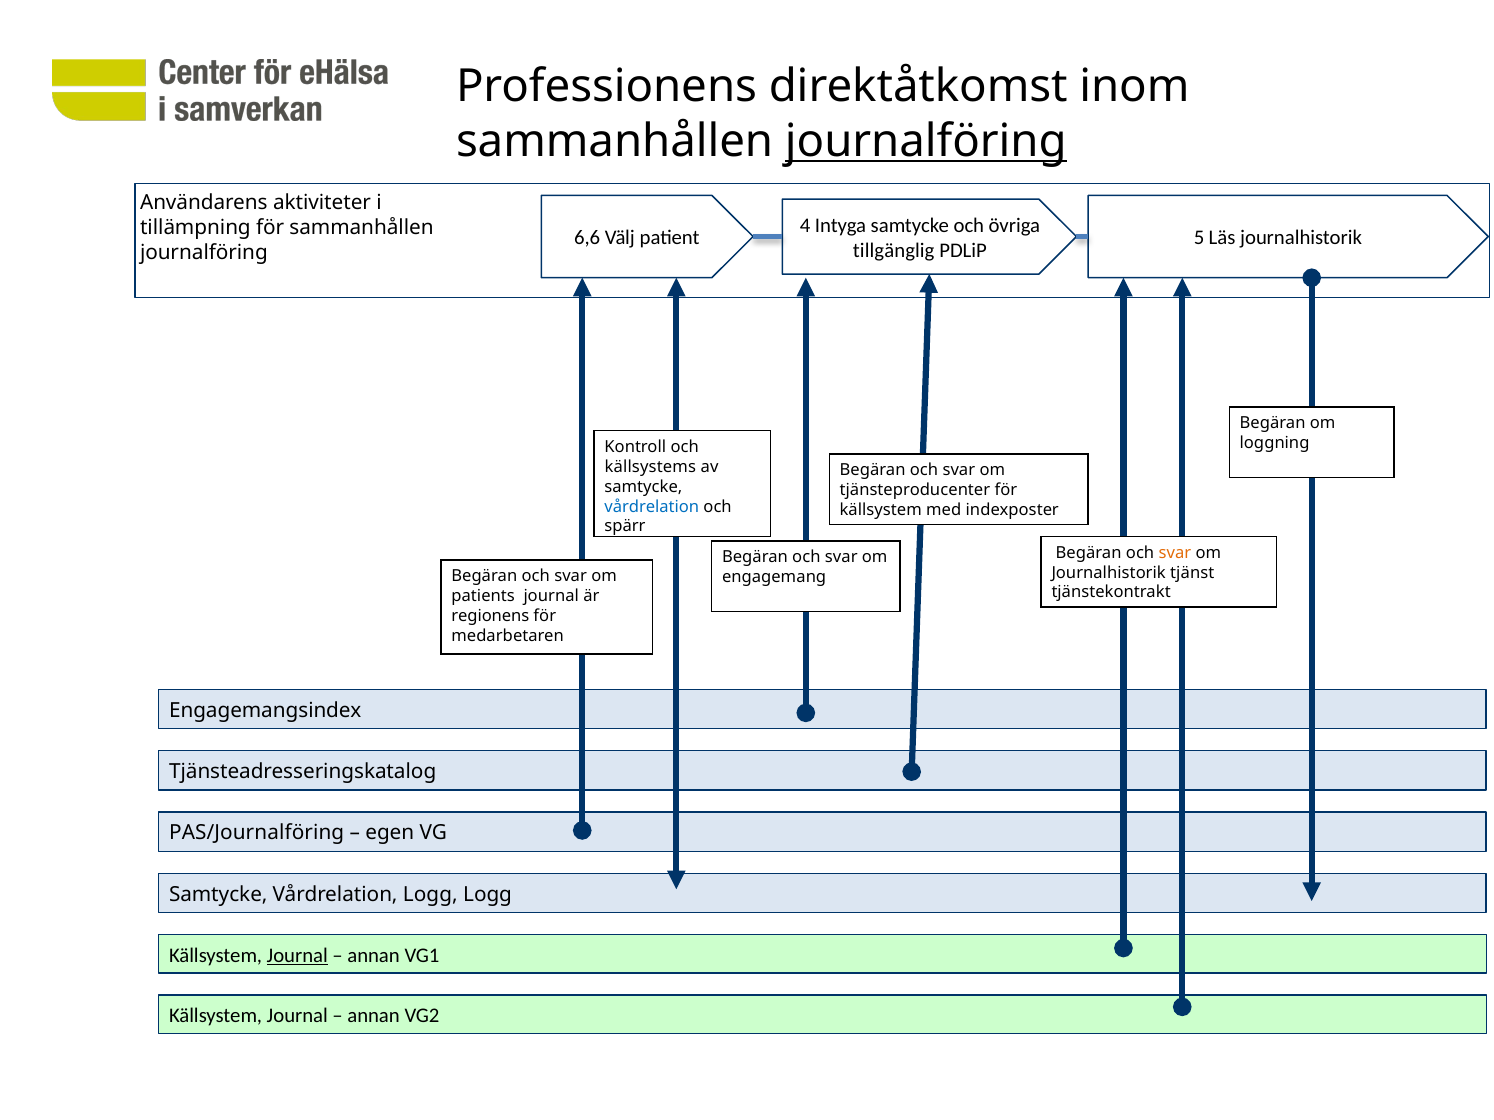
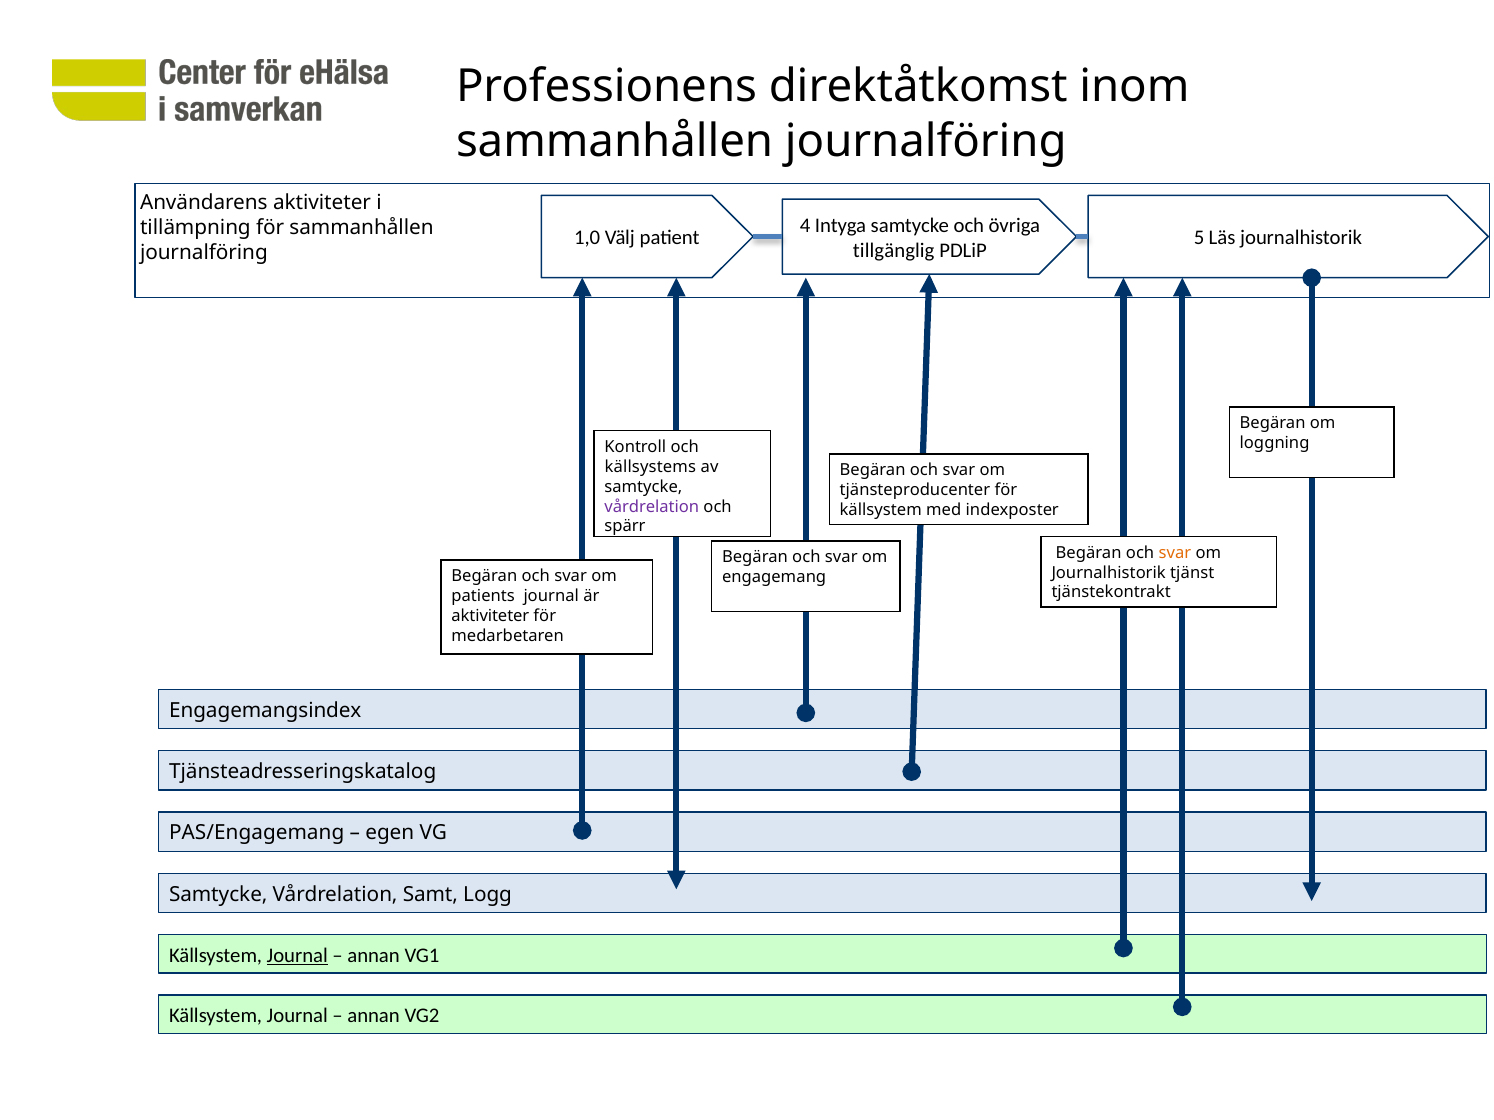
journalföring at (926, 141) underline: present -> none
6,6: 6,6 -> 1,0
vårdrelation at (652, 507) colour: blue -> purple
regionens at (490, 616): regionens -> aktiviteter
PAS/Journalföring: PAS/Journalföring -> PAS/Engagemang
Vårdrelation Logg: Logg -> Samt
